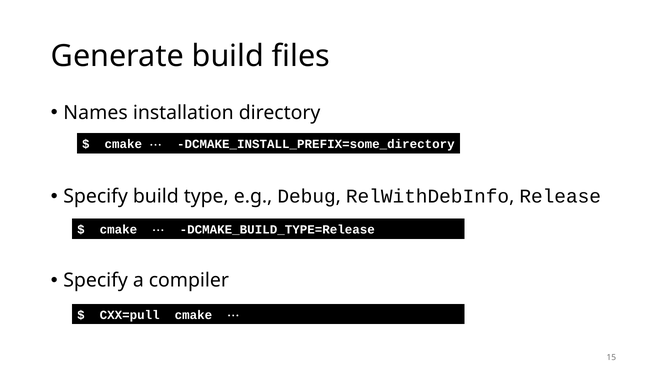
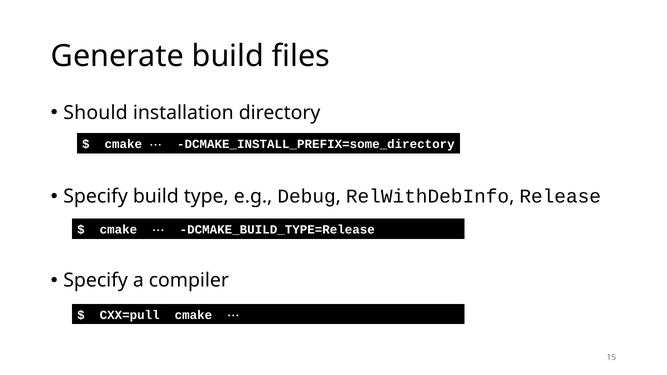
Names: Names -> Should
